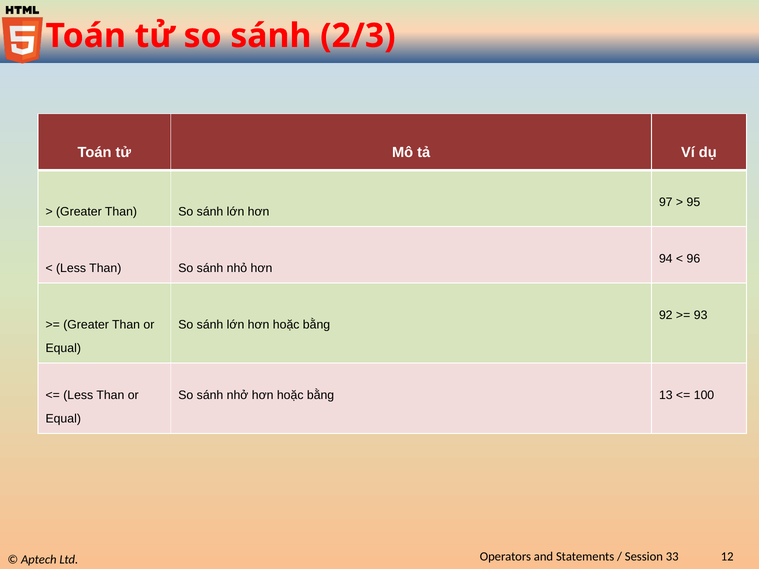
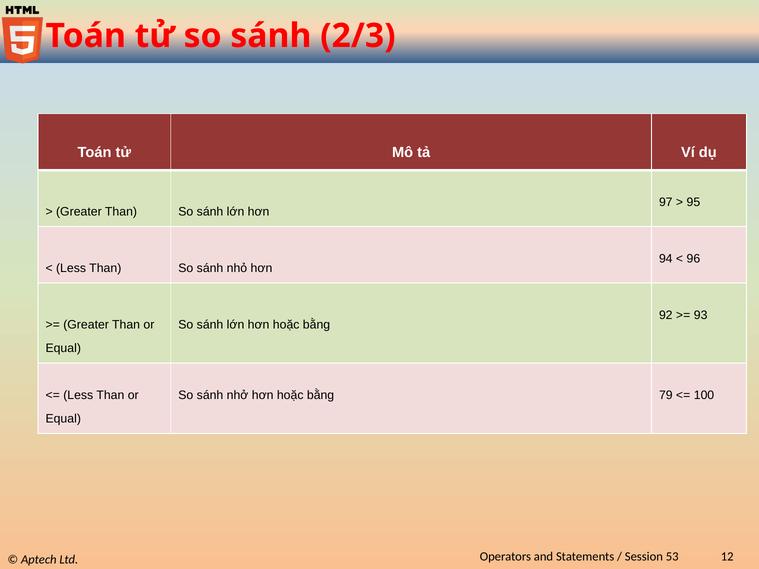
13: 13 -> 79
33: 33 -> 53
